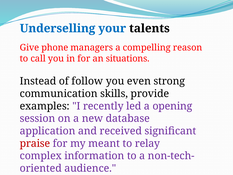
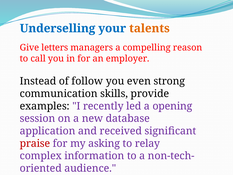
talents colour: black -> orange
phone: phone -> letters
situations: situations -> employer
meant: meant -> asking
